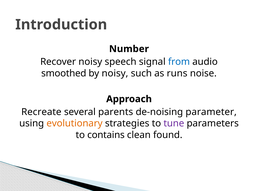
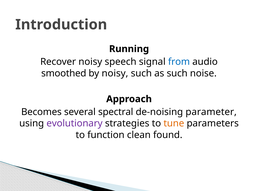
Number: Number -> Running
as runs: runs -> such
Recreate: Recreate -> Becomes
parents: parents -> spectral
evolutionary colour: orange -> purple
tune colour: purple -> orange
contains: contains -> function
